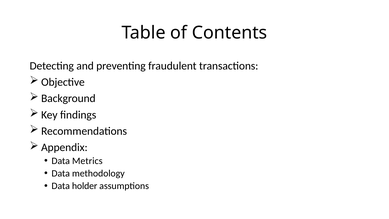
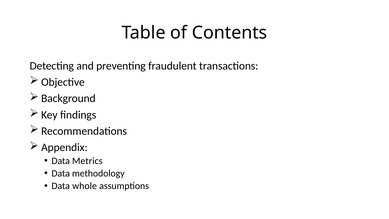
holder: holder -> whole
